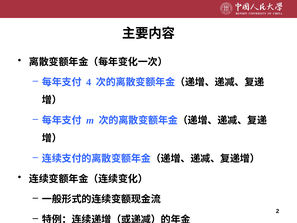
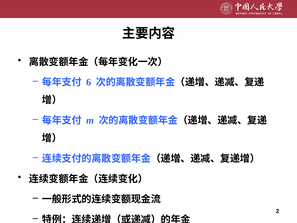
4: 4 -> 6
